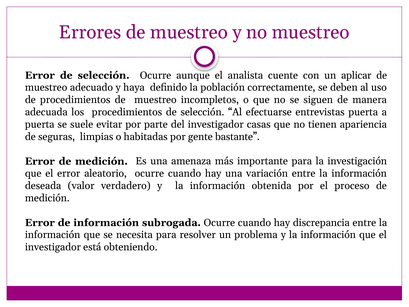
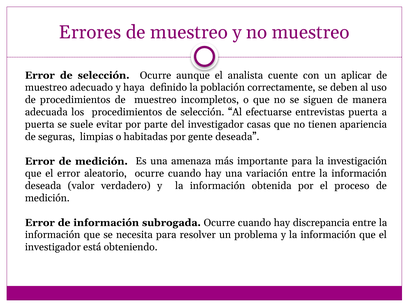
gente bastante: bastante -> deseada
